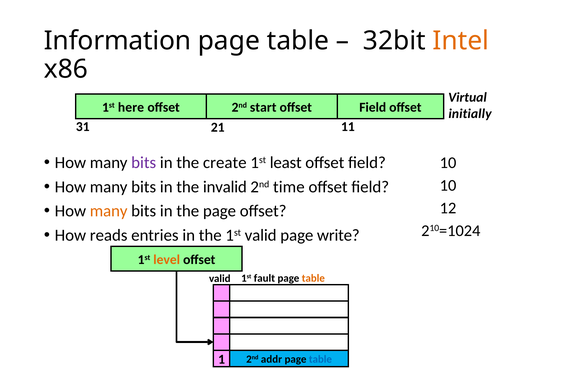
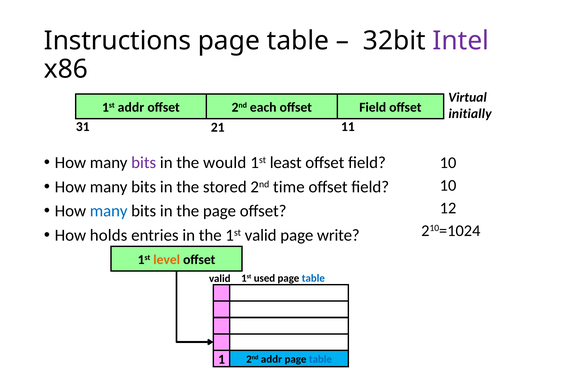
Information: Information -> Instructions
Intel colour: orange -> purple
1st here: here -> addr
start: start -> each
create: create -> would
invalid: invalid -> stored
many at (109, 211) colour: orange -> blue
reads: reads -> holds
fault: fault -> used
table at (313, 278) colour: orange -> blue
